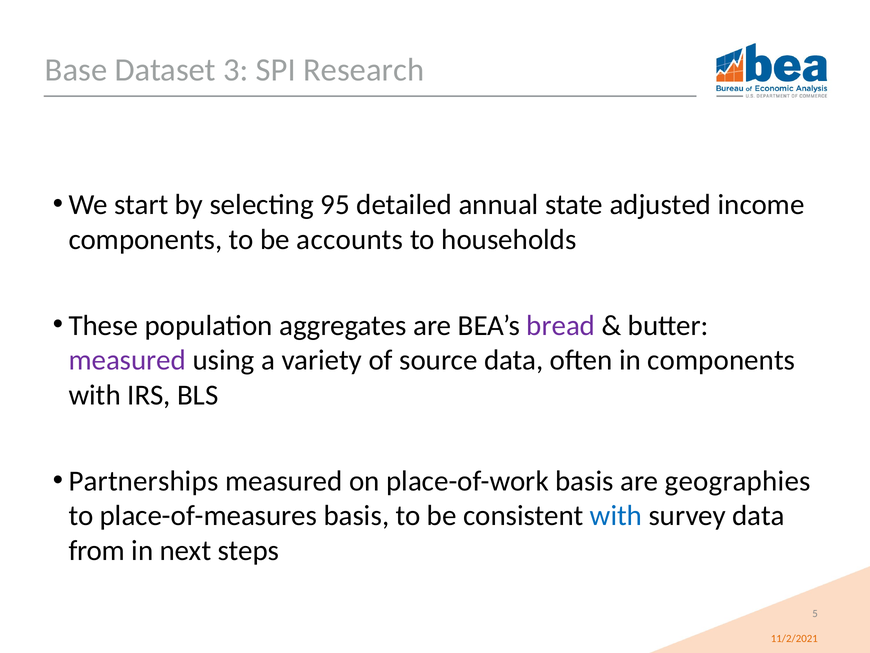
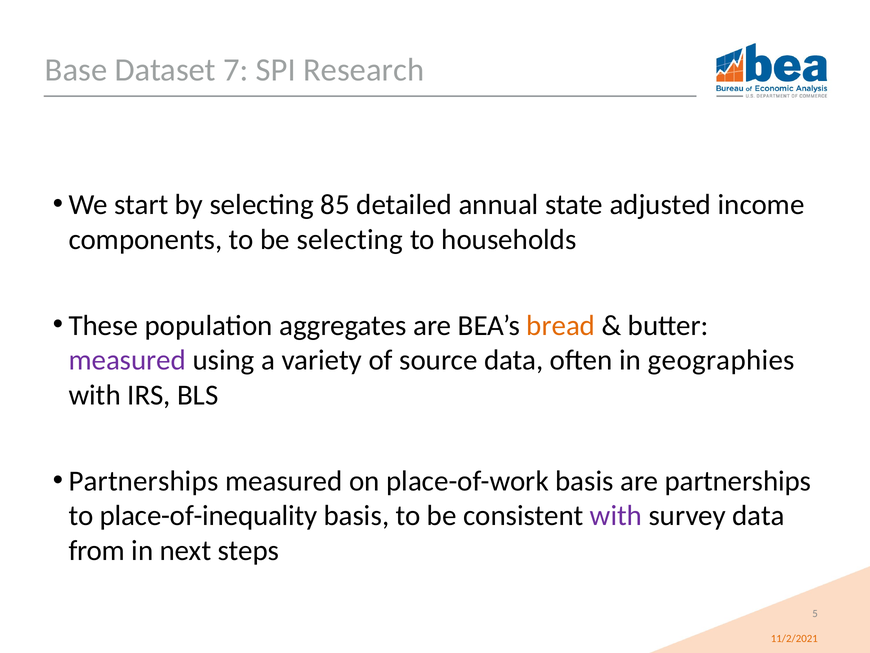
3: 3 -> 7
95: 95 -> 85
be accounts: accounts -> selecting
bread colour: purple -> orange
in components: components -> geographies
are geographies: geographies -> partnerships
place-of-measures: place-of-measures -> place-of-inequality
with at (616, 516) colour: blue -> purple
